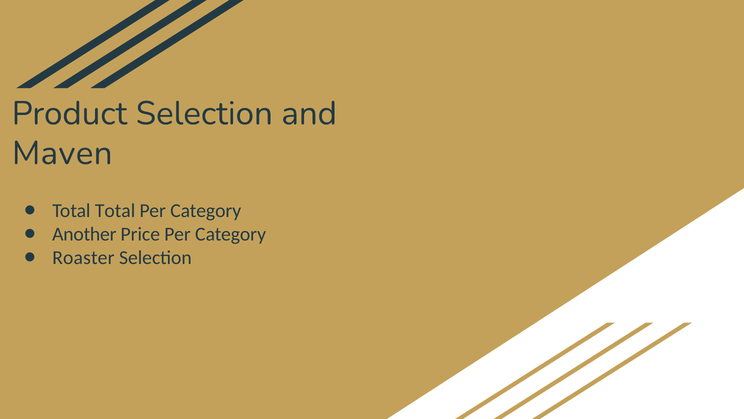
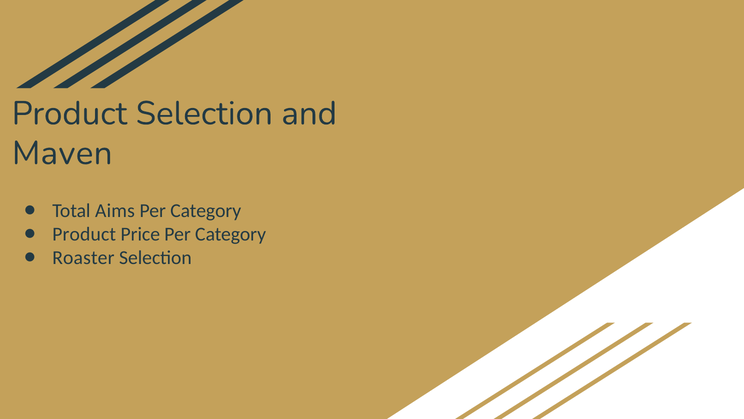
Total Total: Total -> Aims
Another at (84, 234): Another -> Product
